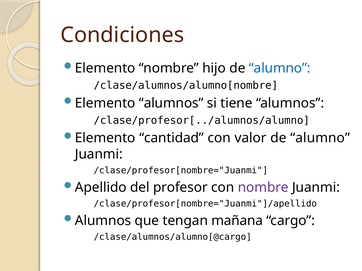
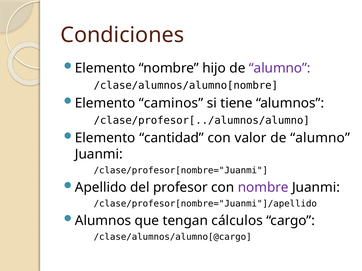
alumno at (280, 68) colour: blue -> purple
Elemento alumnos: alumnos -> caminos
mañana: mañana -> cálculos
